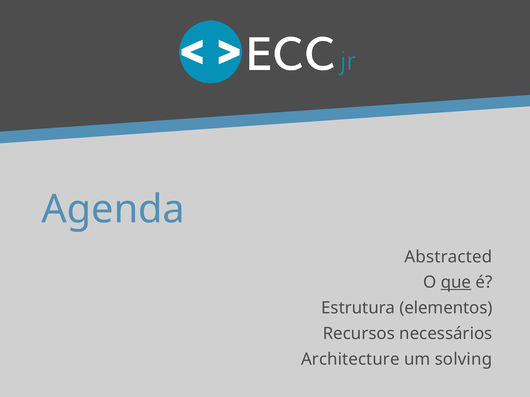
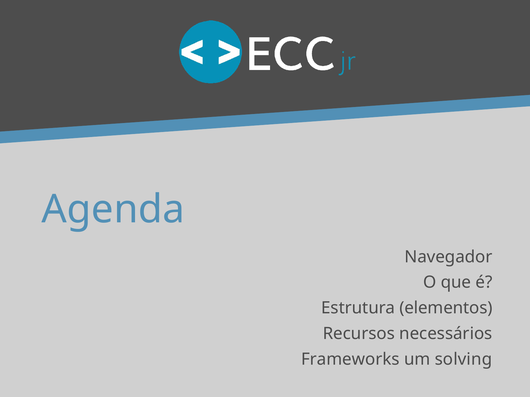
Abstracted: Abstracted -> Navegador
que underline: present -> none
Architecture: Architecture -> Frameworks
